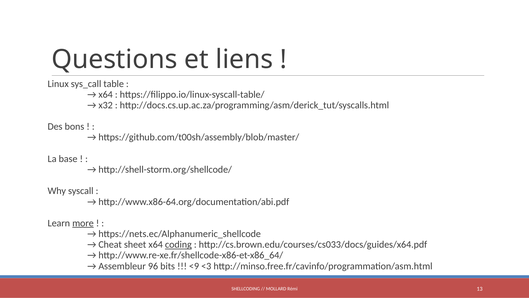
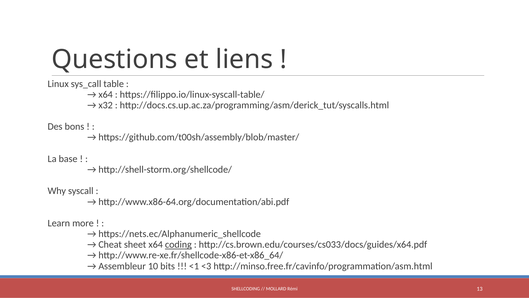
more underline: present -> none
96: 96 -> 10
<9: <9 -> <1
